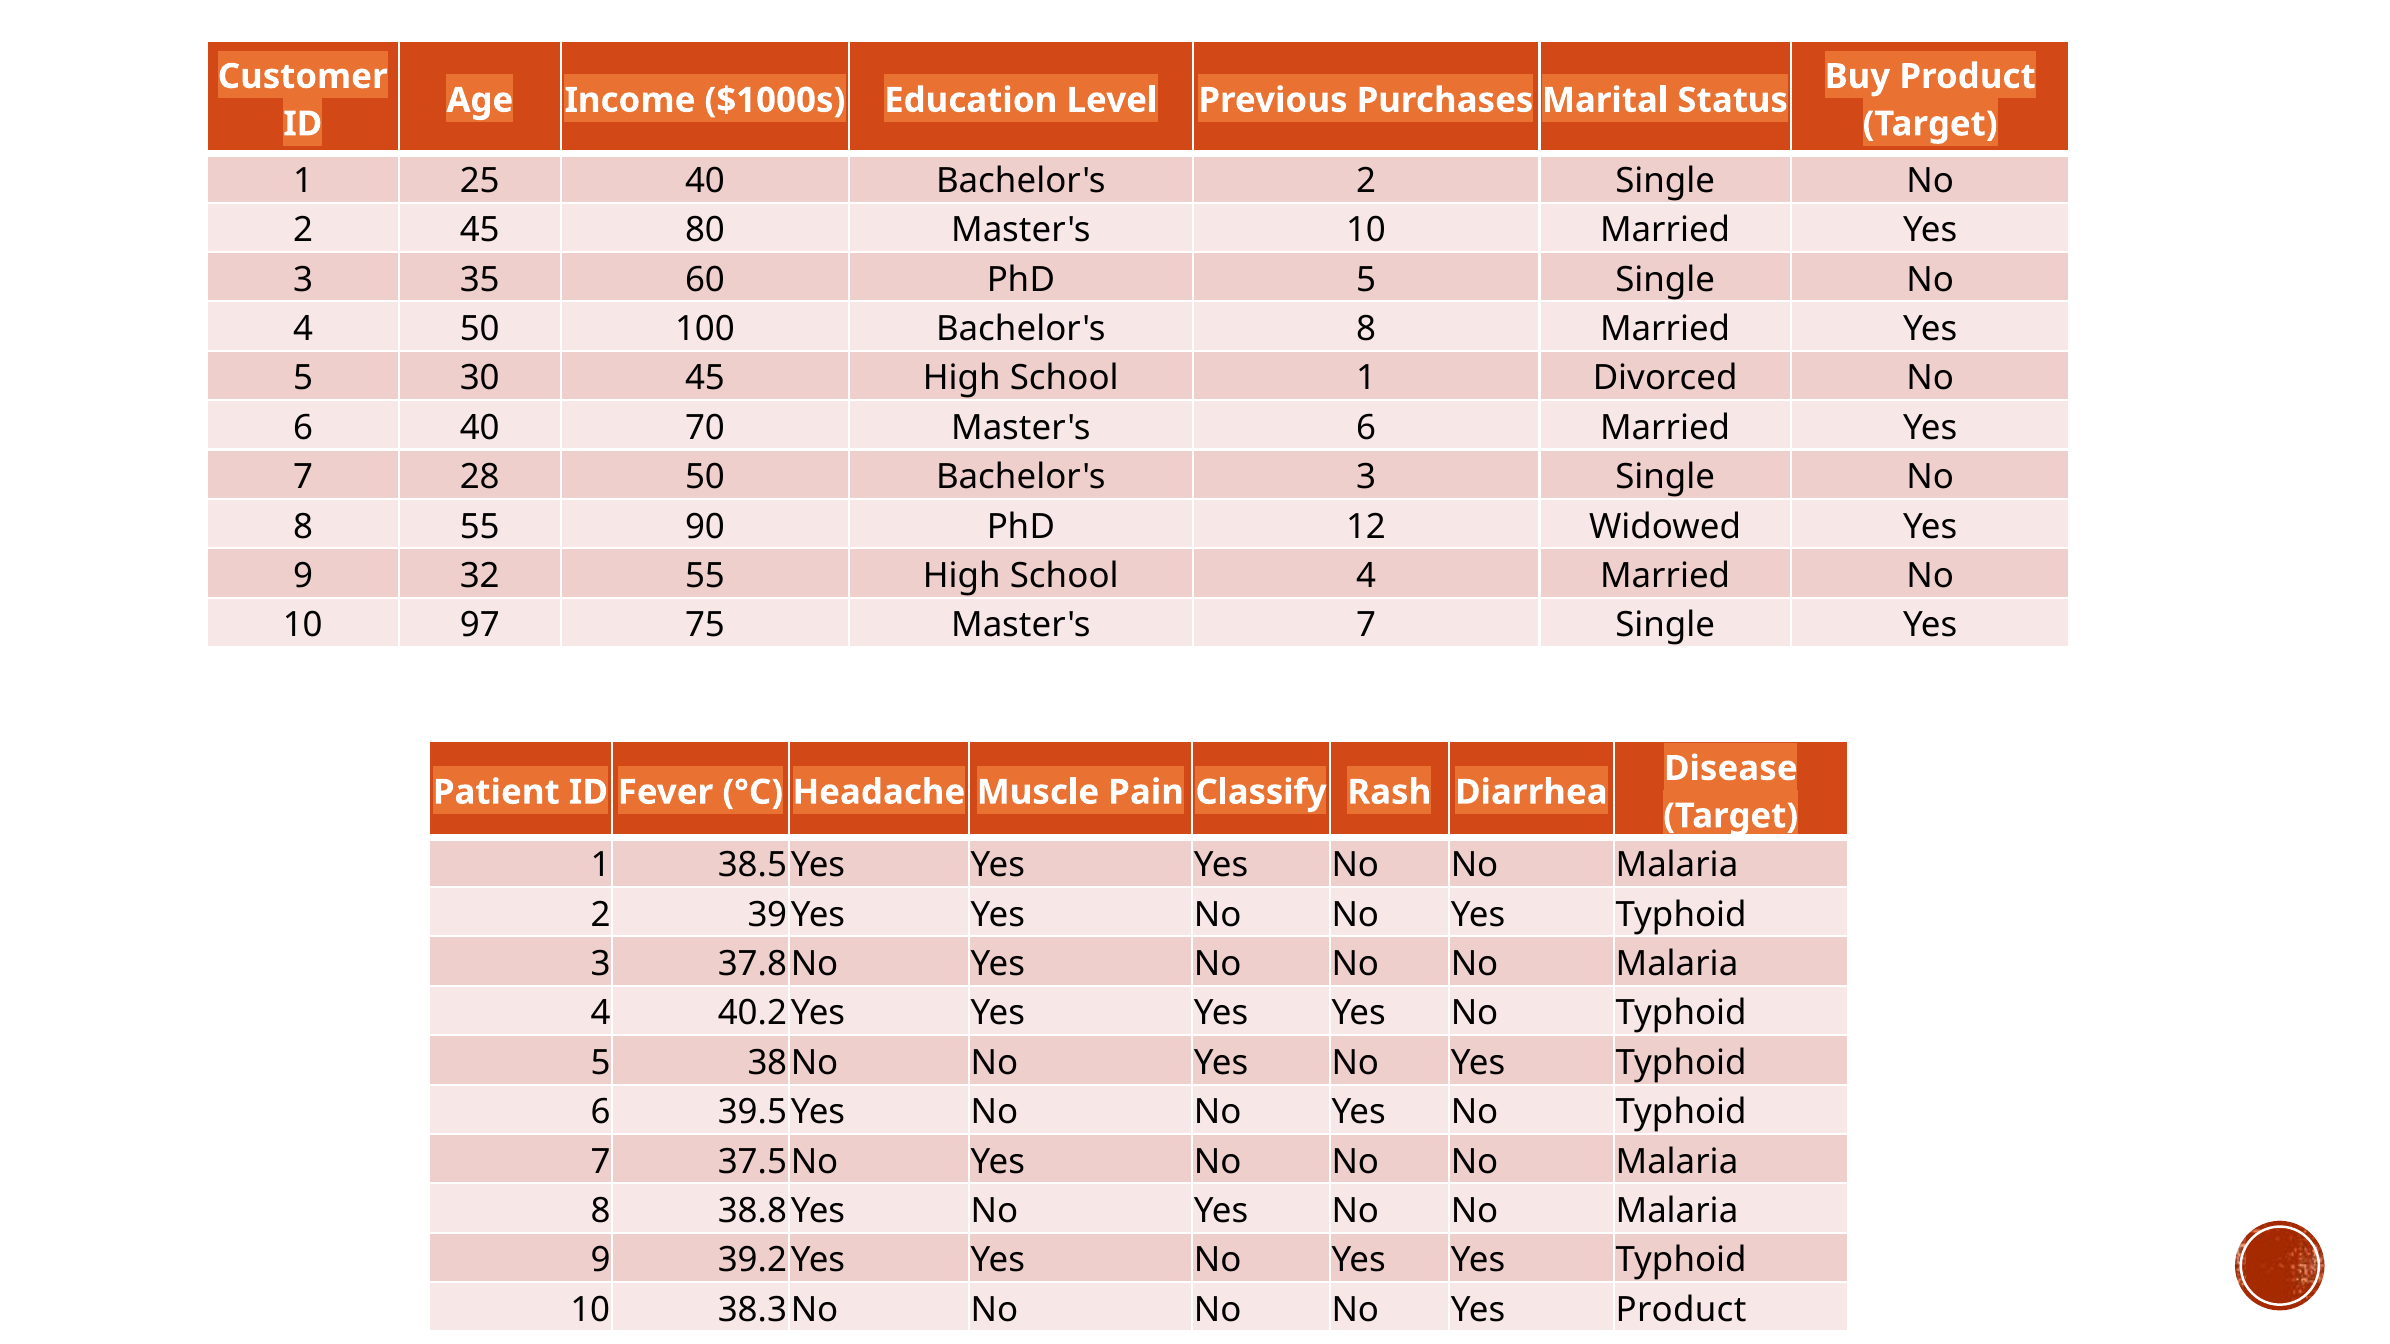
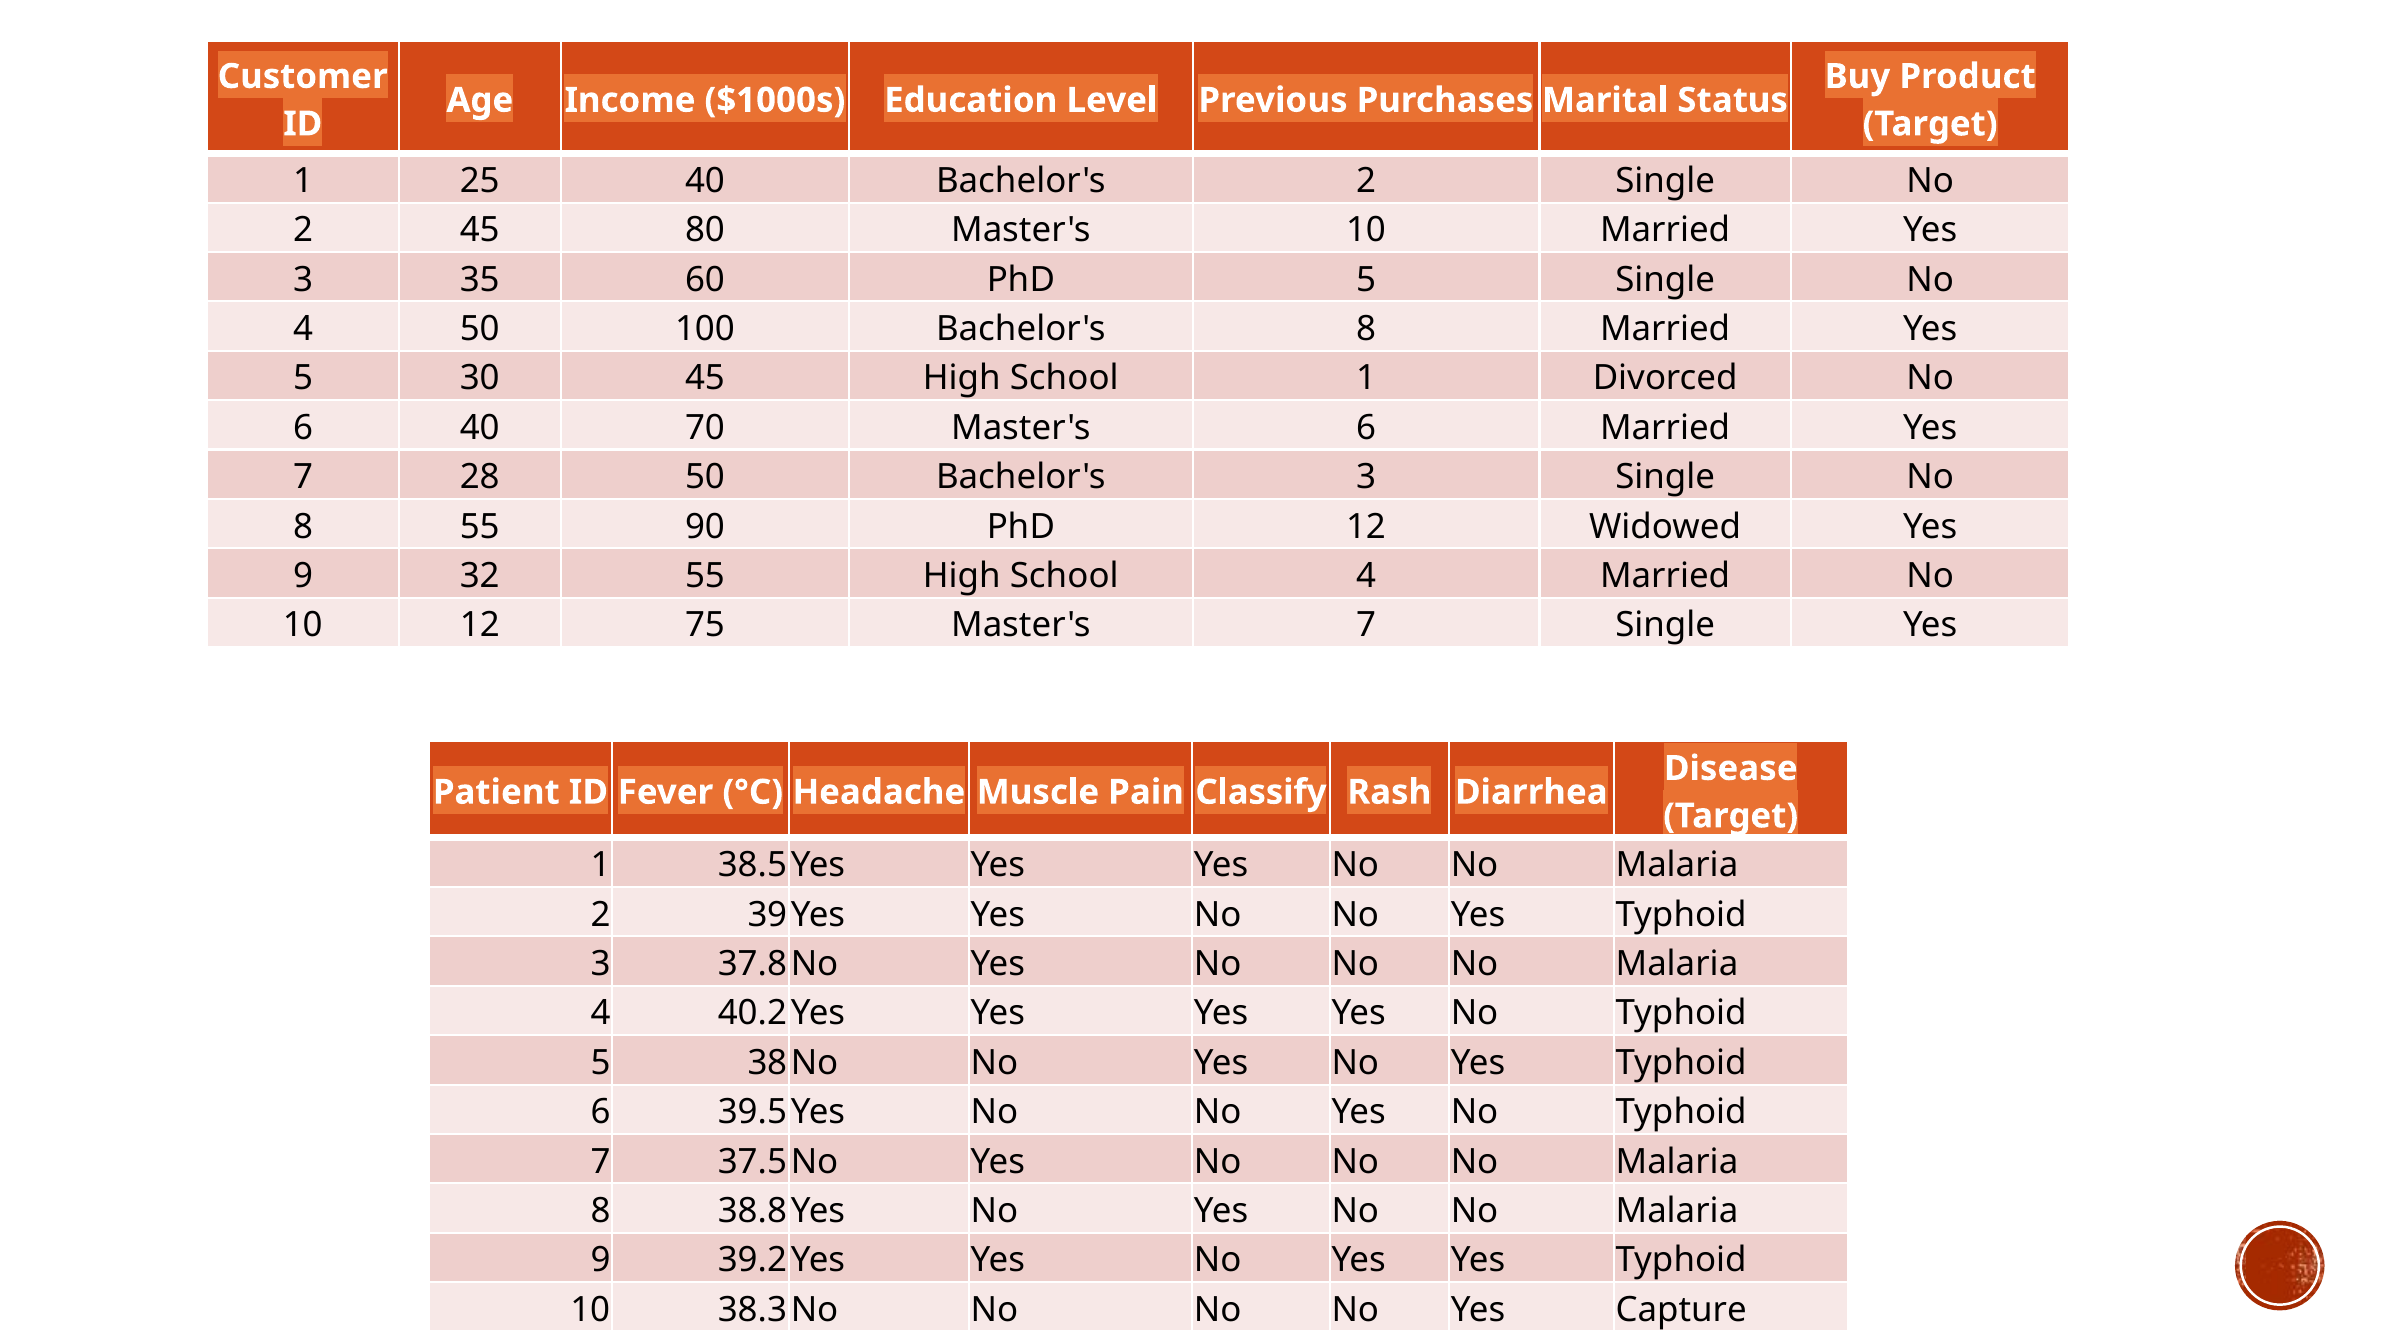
10 97: 97 -> 12
Yes Product: Product -> Capture
